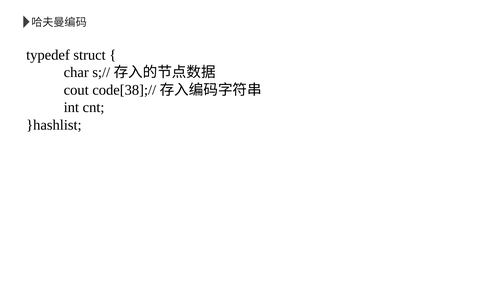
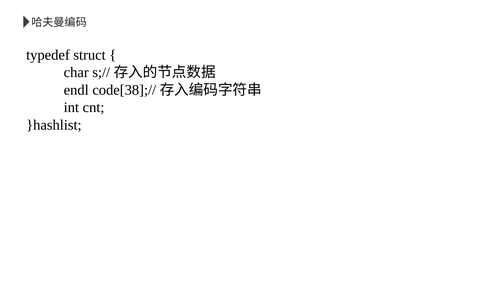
cout: cout -> endl
